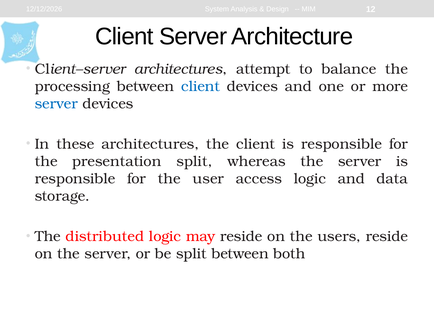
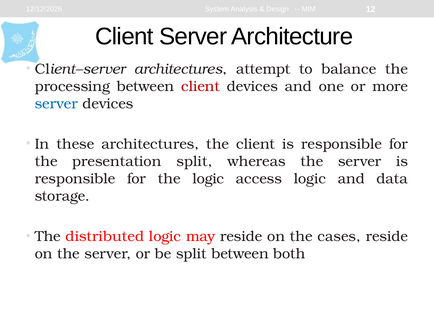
client at (201, 86) colour: blue -> red
the user: user -> logic
users: users -> cases
